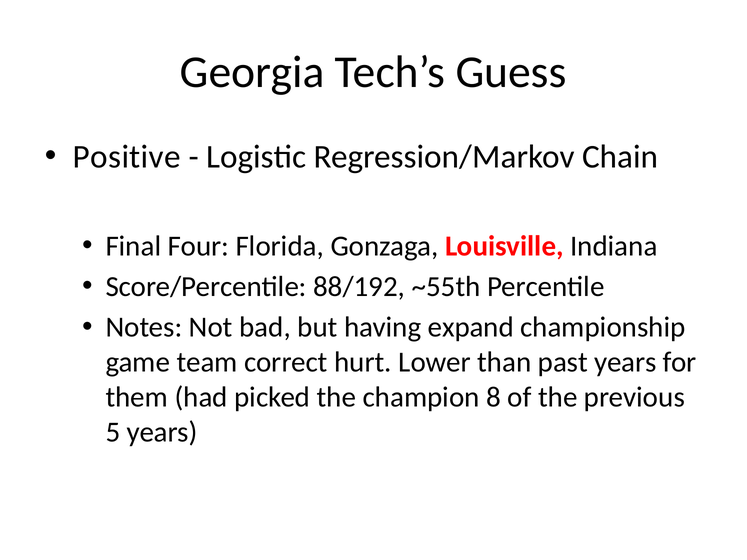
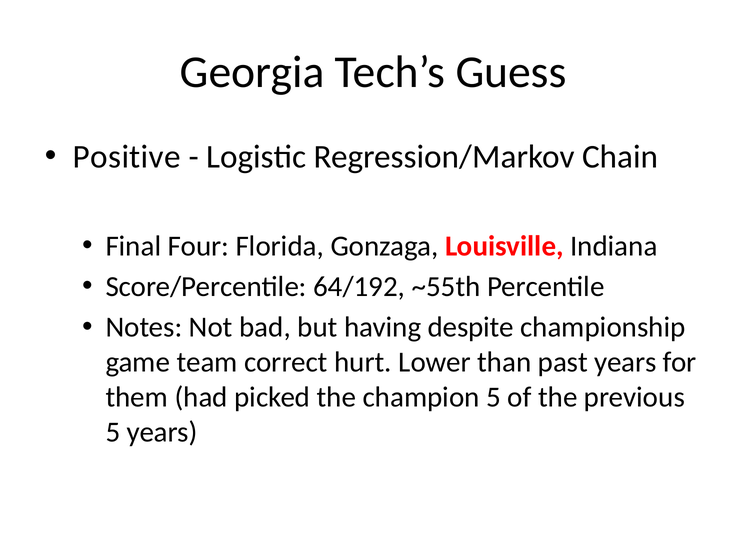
88/192: 88/192 -> 64/192
expand: expand -> despite
champion 8: 8 -> 5
